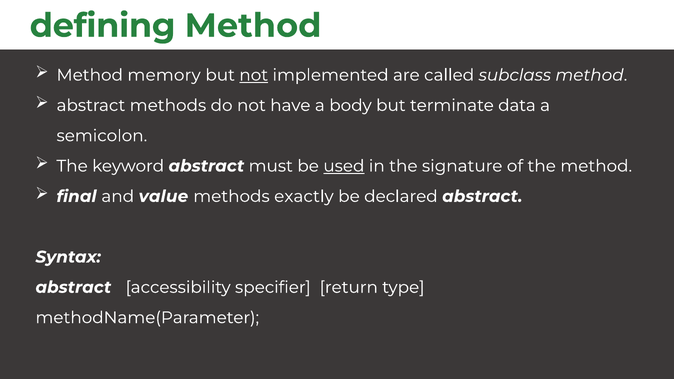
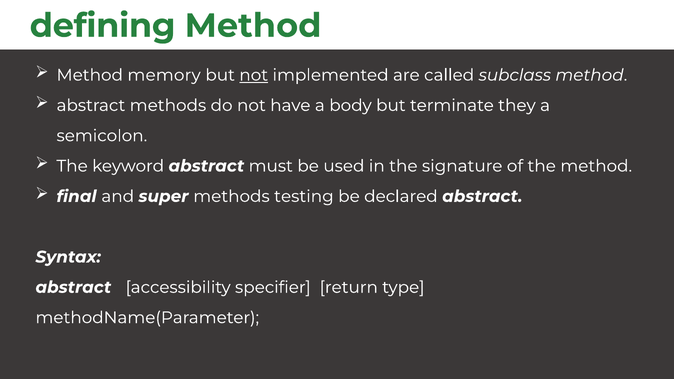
data: data -> they
used underline: present -> none
value: value -> super
exactly: exactly -> testing
